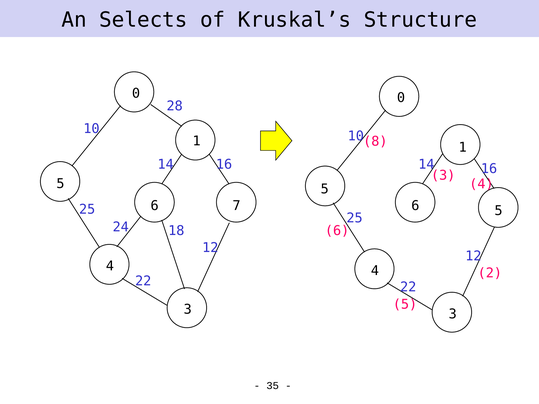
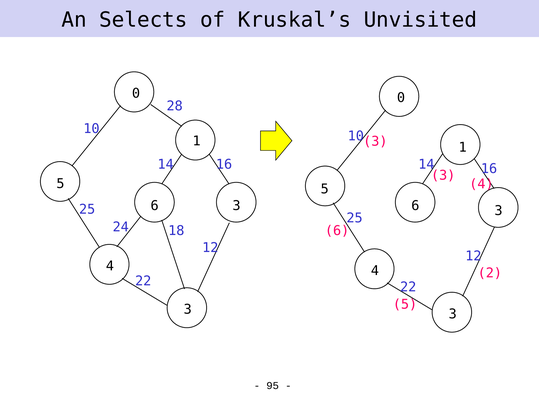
Structure: Structure -> Unvisited
10 8: 8 -> 3
7 at (236, 206): 7 -> 3
5 at (498, 211): 5 -> 3
35: 35 -> 95
